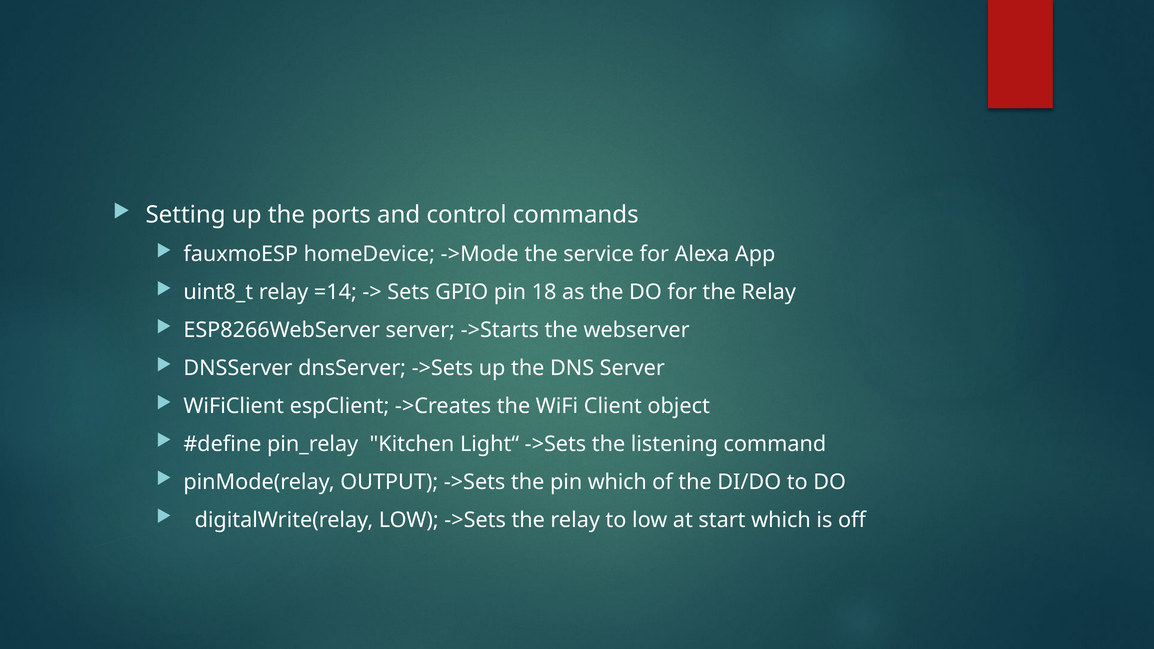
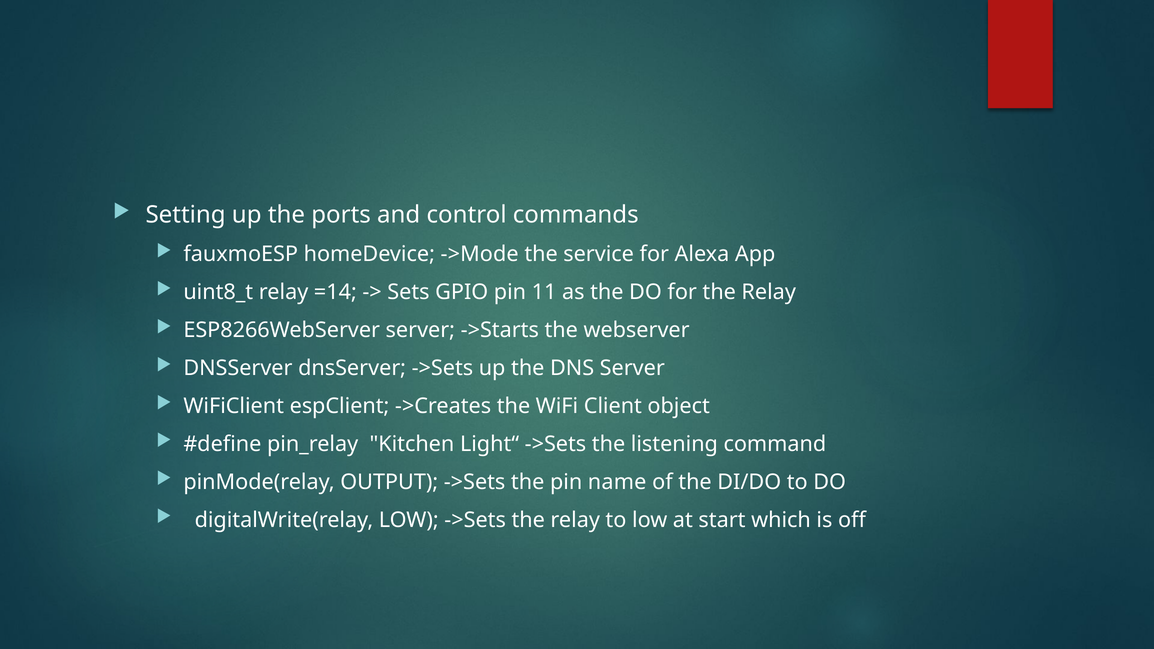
18: 18 -> 11
pin which: which -> name
